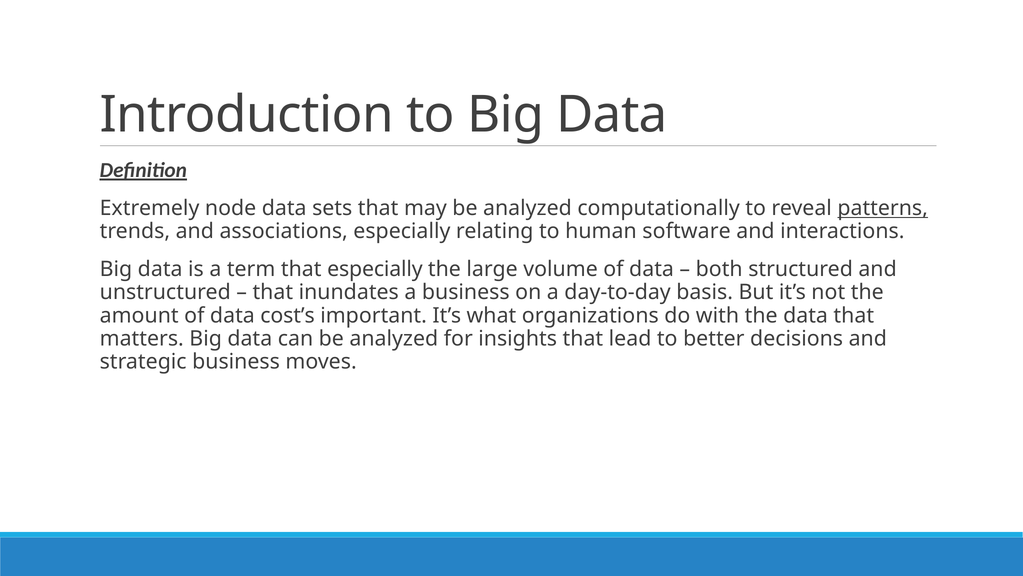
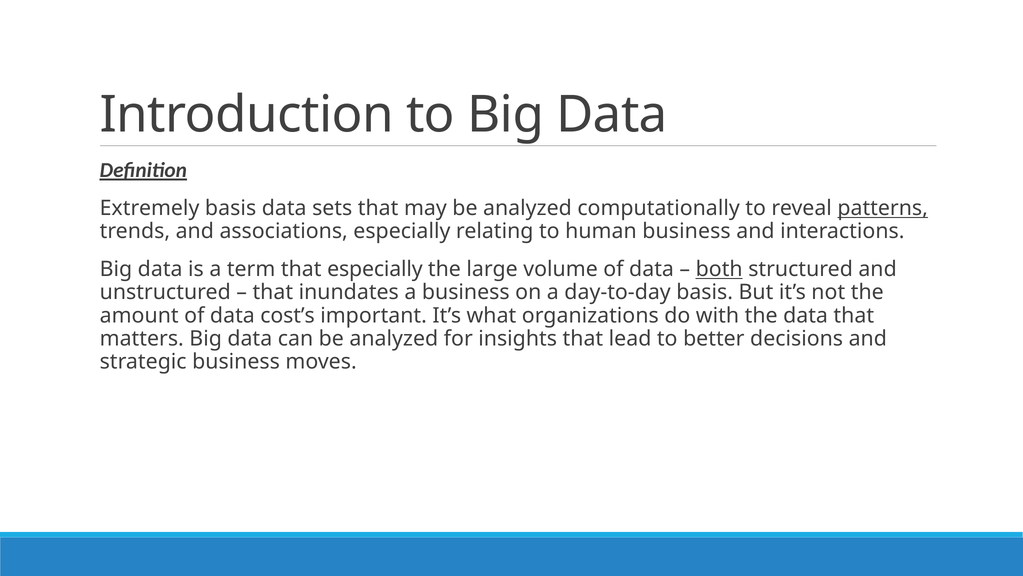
Extremely node: node -> basis
human software: software -> business
both underline: none -> present
